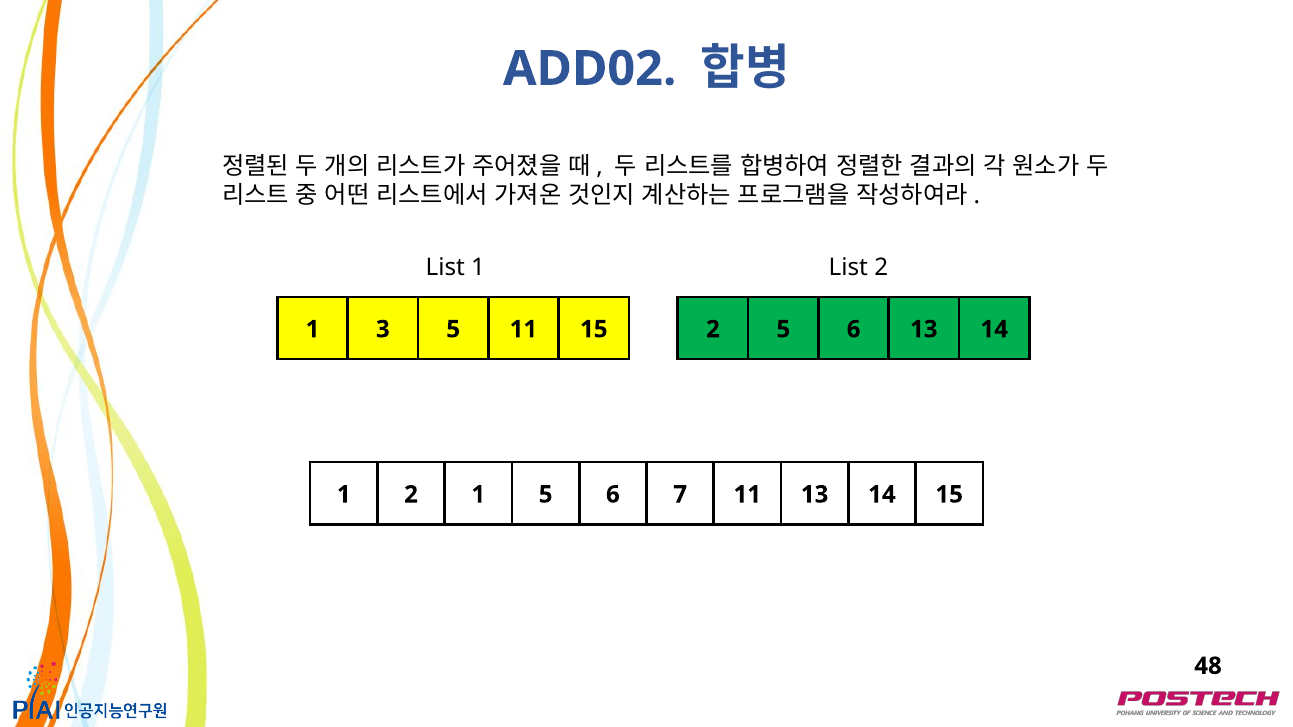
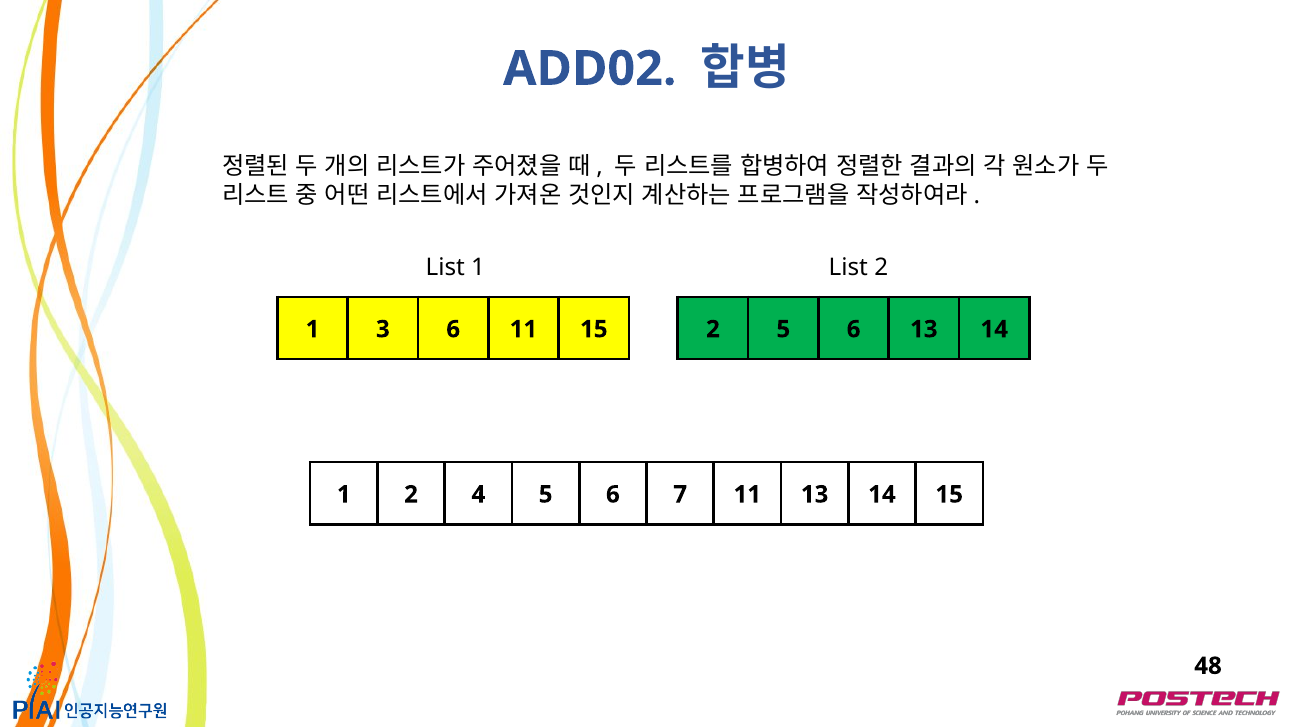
3 5: 5 -> 6
2 1: 1 -> 4
